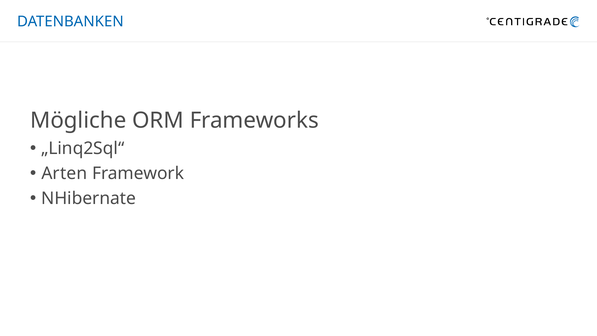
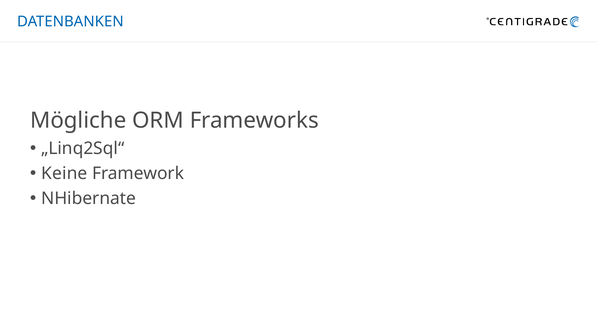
Arten: Arten -> Keine
